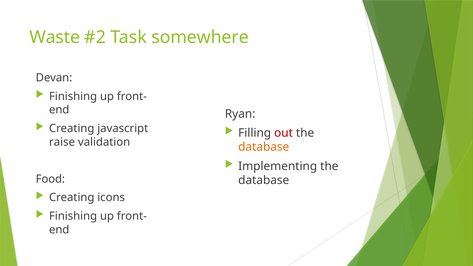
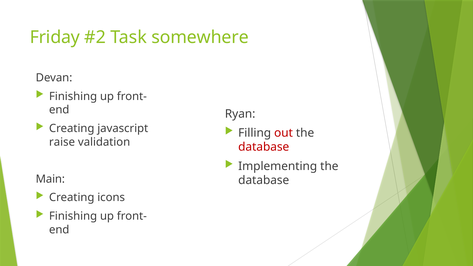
Waste: Waste -> Friday
database at (264, 147) colour: orange -> red
Food: Food -> Main
